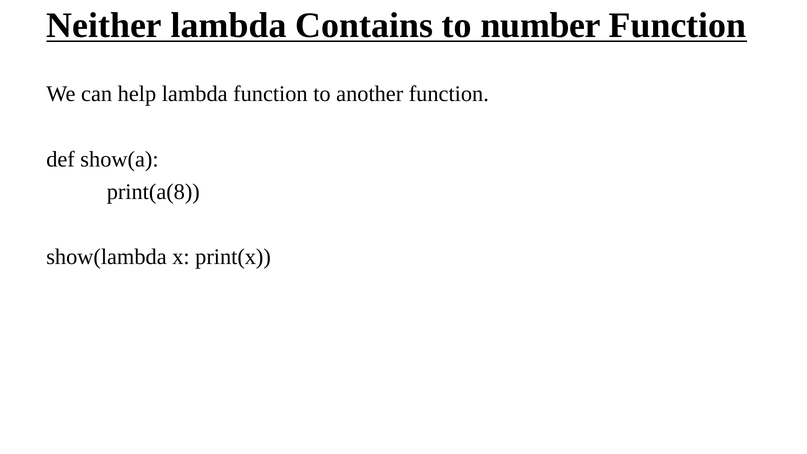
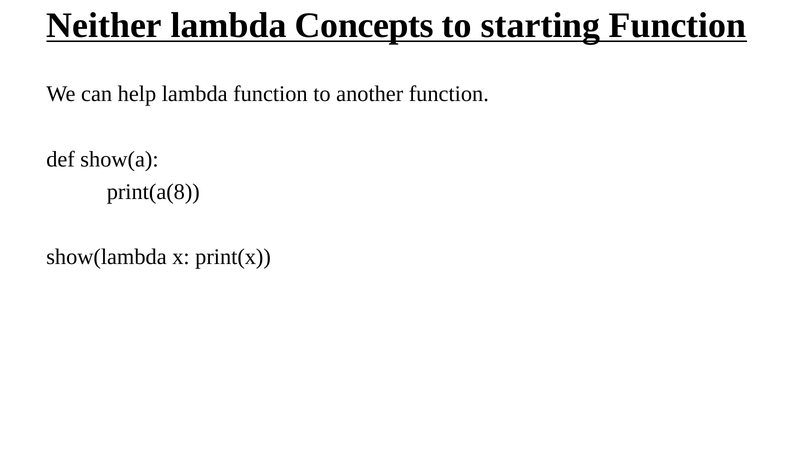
Contains: Contains -> Concepts
number: number -> starting
